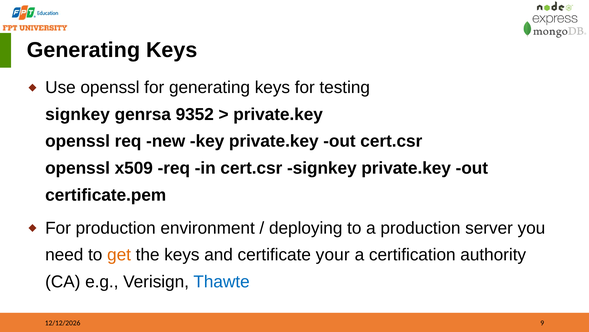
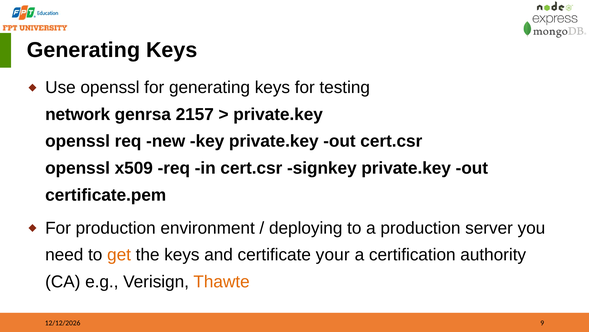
signkey at (78, 114): signkey -> network
9352: 9352 -> 2157
Thawte colour: blue -> orange
